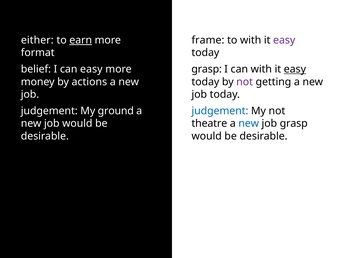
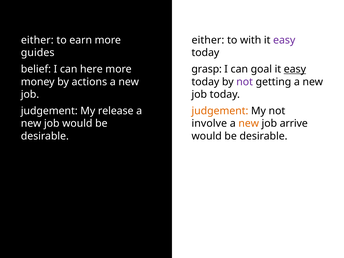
earn underline: present -> none
frame at (208, 40): frame -> either
format: format -> guides
can easy: easy -> here
can with: with -> goal
ground: ground -> release
judgement at (220, 111) colour: blue -> orange
theatre: theatre -> involve
new at (249, 123) colour: blue -> orange
job grasp: grasp -> arrive
